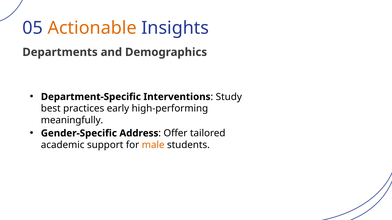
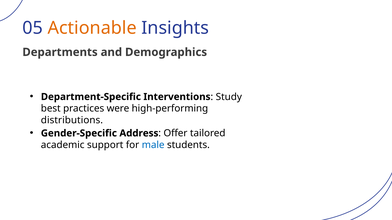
early: early -> were
meaningfully: meaningfully -> distributions
male colour: orange -> blue
